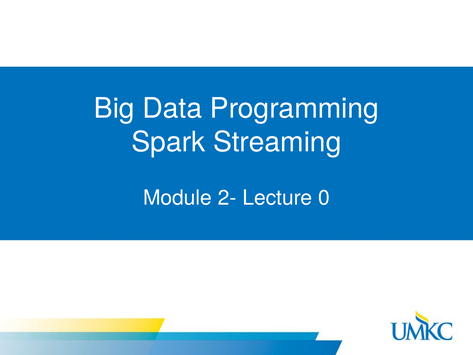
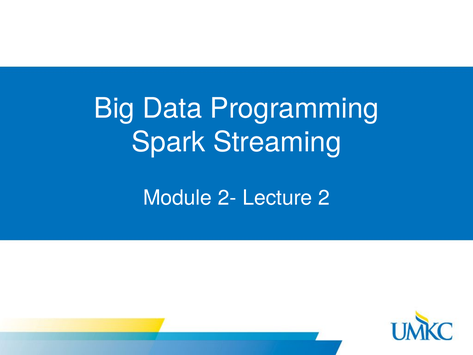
0: 0 -> 2
